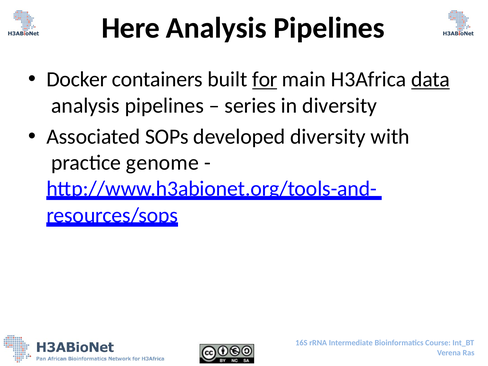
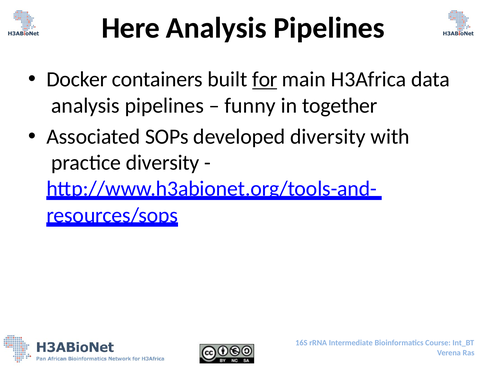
data underline: present -> none
series: series -> funny
in diversity: diversity -> together
practice genome: genome -> diversity
